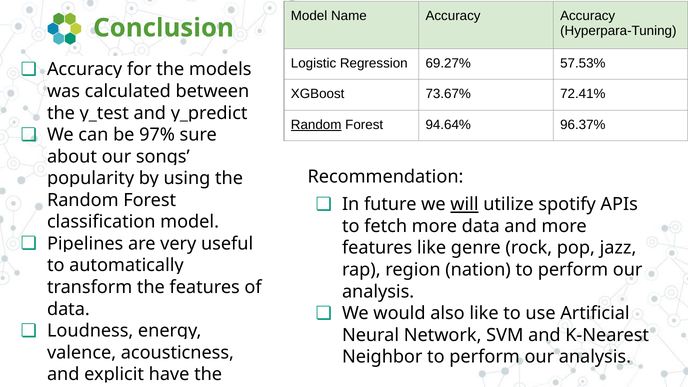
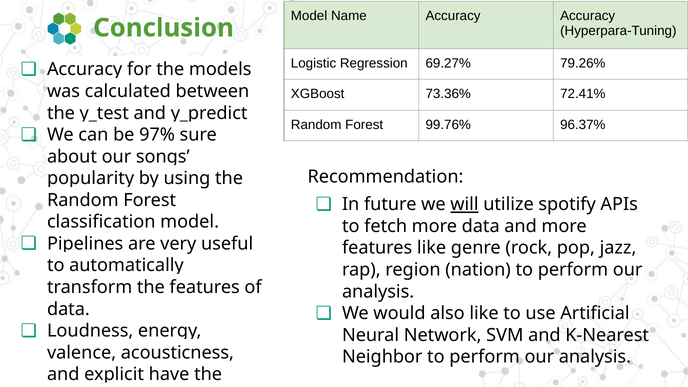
57.53%: 57.53% -> 79.26%
73.67%: 73.67% -> 73.36%
Random at (316, 125) underline: present -> none
94.64%: 94.64% -> 99.76%
